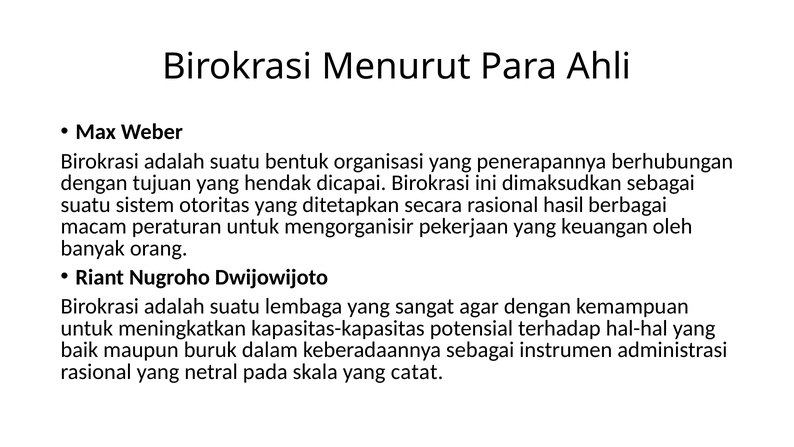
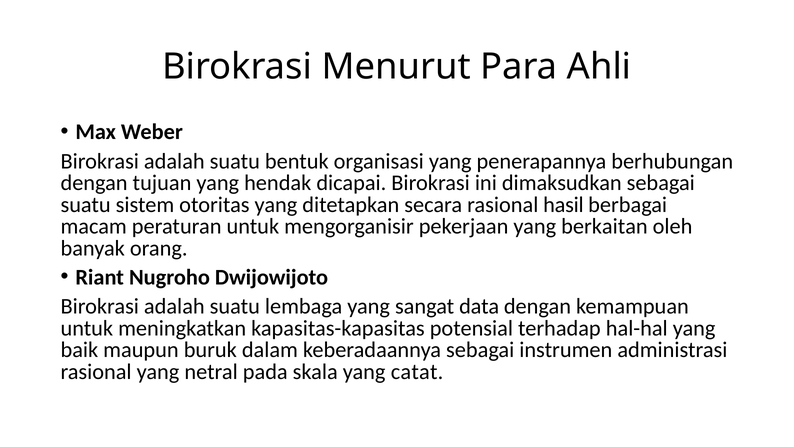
keuangan: keuangan -> berkaitan
agar: agar -> data
